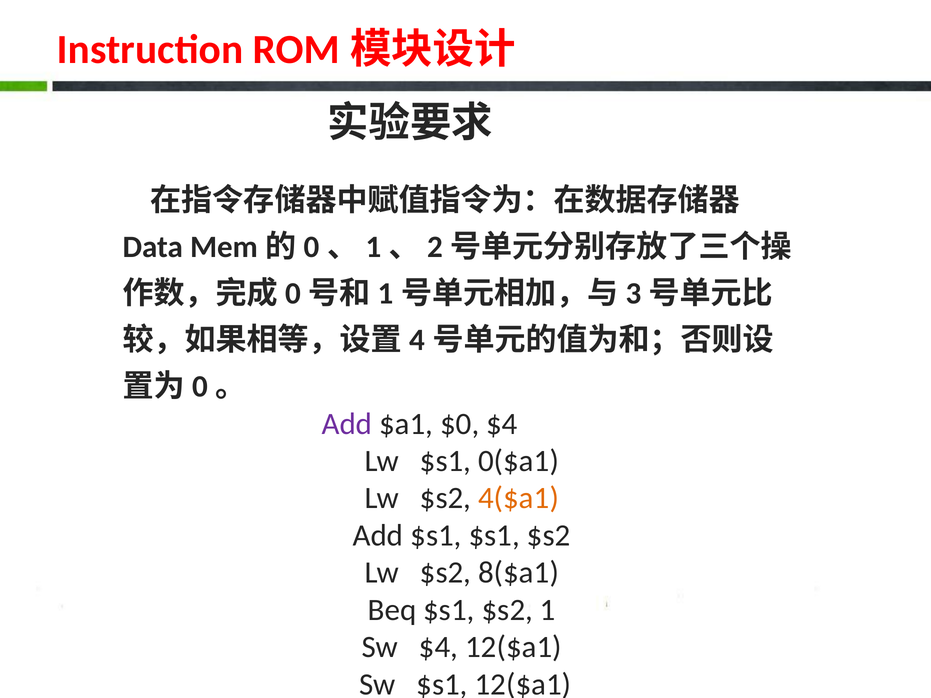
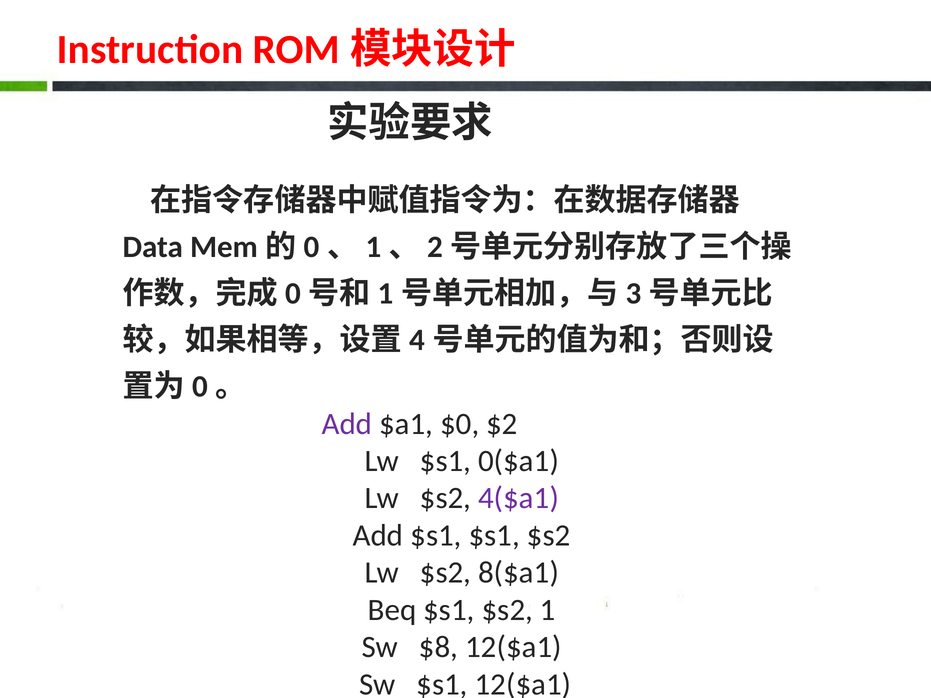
$0 $4: $4 -> $2
4($a1 colour: orange -> purple
Sw $4: $4 -> $8
